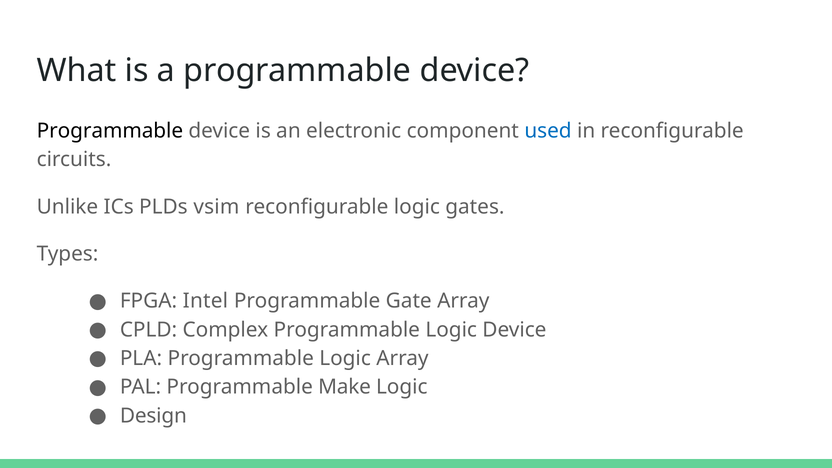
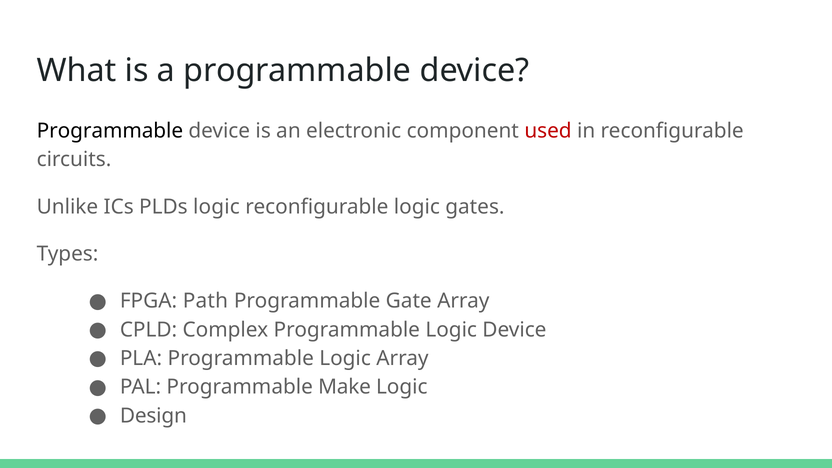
used colour: blue -> red
PLDs vsim: vsim -> logic
Intel: Intel -> Path
